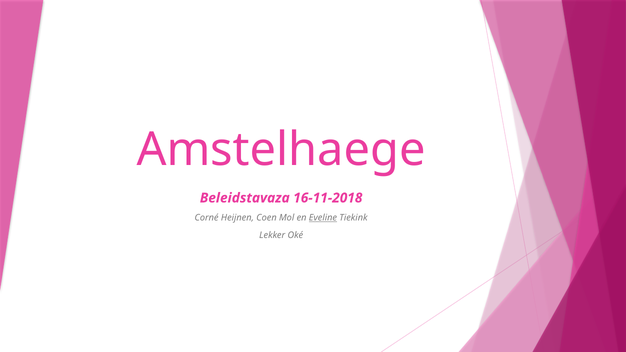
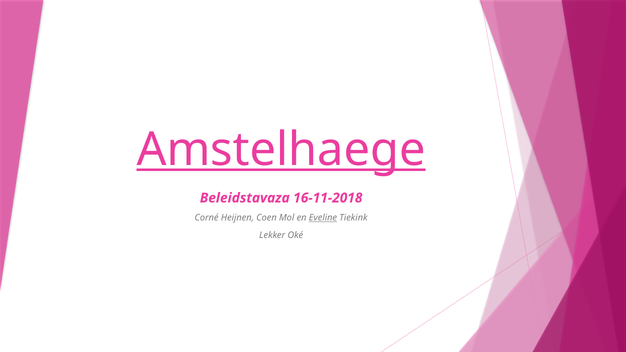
Amstelhaege underline: none -> present
